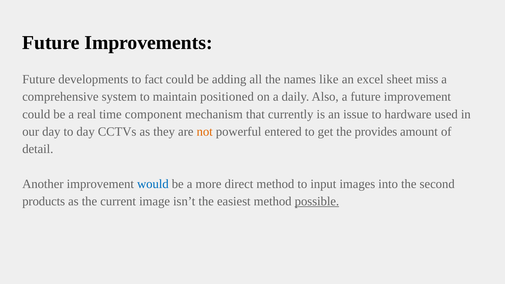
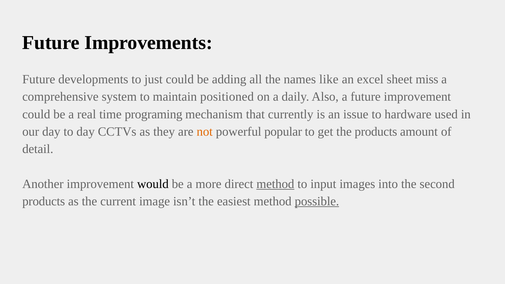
fact: fact -> just
component: component -> programing
entered: entered -> popular
the provides: provides -> products
would colour: blue -> black
method at (275, 184) underline: none -> present
